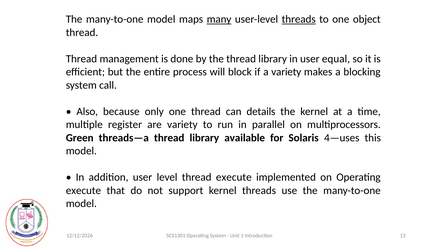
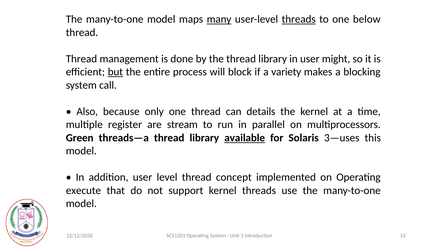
object: object -> below
equal: equal -> might
but underline: none -> present
are variety: variety -> stream
available underline: none -> present
4—uses: 4—uses -> 3—uses
thread execute: execute -> concept
